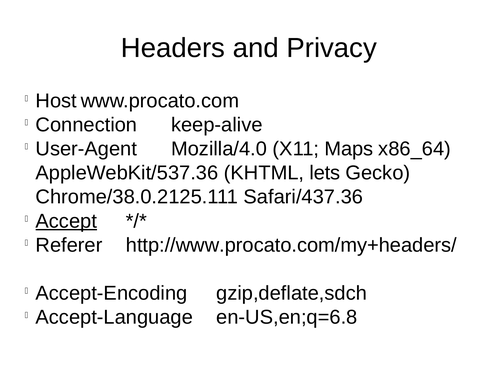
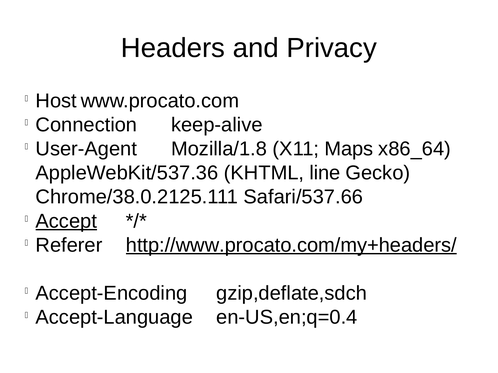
Mozilla/4.0: Mozilla/4.0 -> Mozilla/1.8
lets: lets -> line
Safari/437.36: Safari/437.36 -> Safari/537.66
http://www.procato.com/my+headers/ underline: none -> present
en-US,en;q=6.8: en-US,en;q=6.8 -> en-US,en;q=0.4
